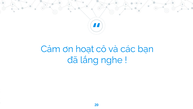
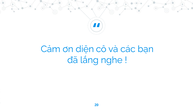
hoạt: hoạt -> diện
